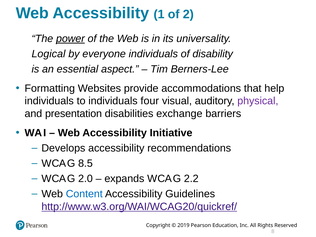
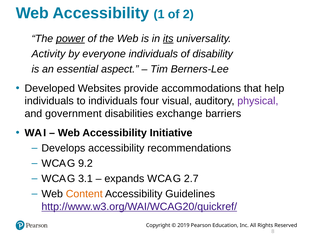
its underline: none -> present
Logical: Logical -> Activity
Formatting: Formatting -> Developed
presentation: presentation -> government
8.5: 8.5 -> 9.2
2.0: 2.0 -> 3.1
2.2: 2.2 -> 2.7
Content colour: blue -> orange
